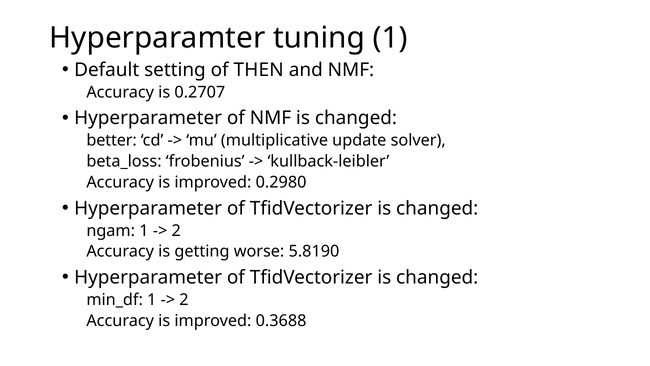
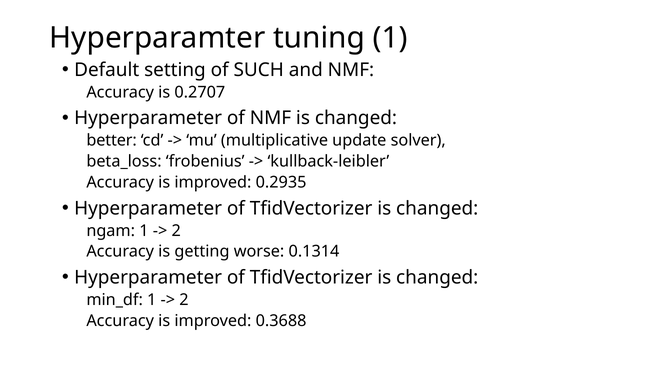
THEN: THEN -> SUCH
0.2980: 0.2980 -> 0.2935
5.8190: 5.8190 -> 0.1314
